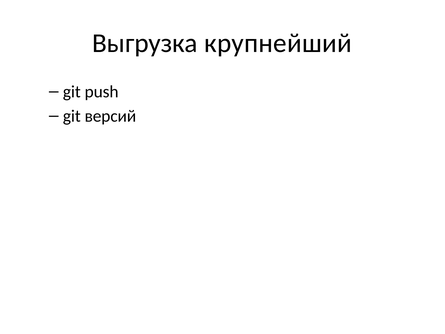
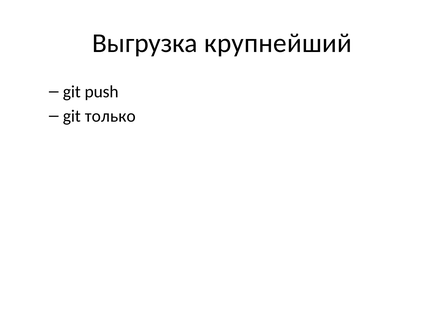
версий: версий -> только
